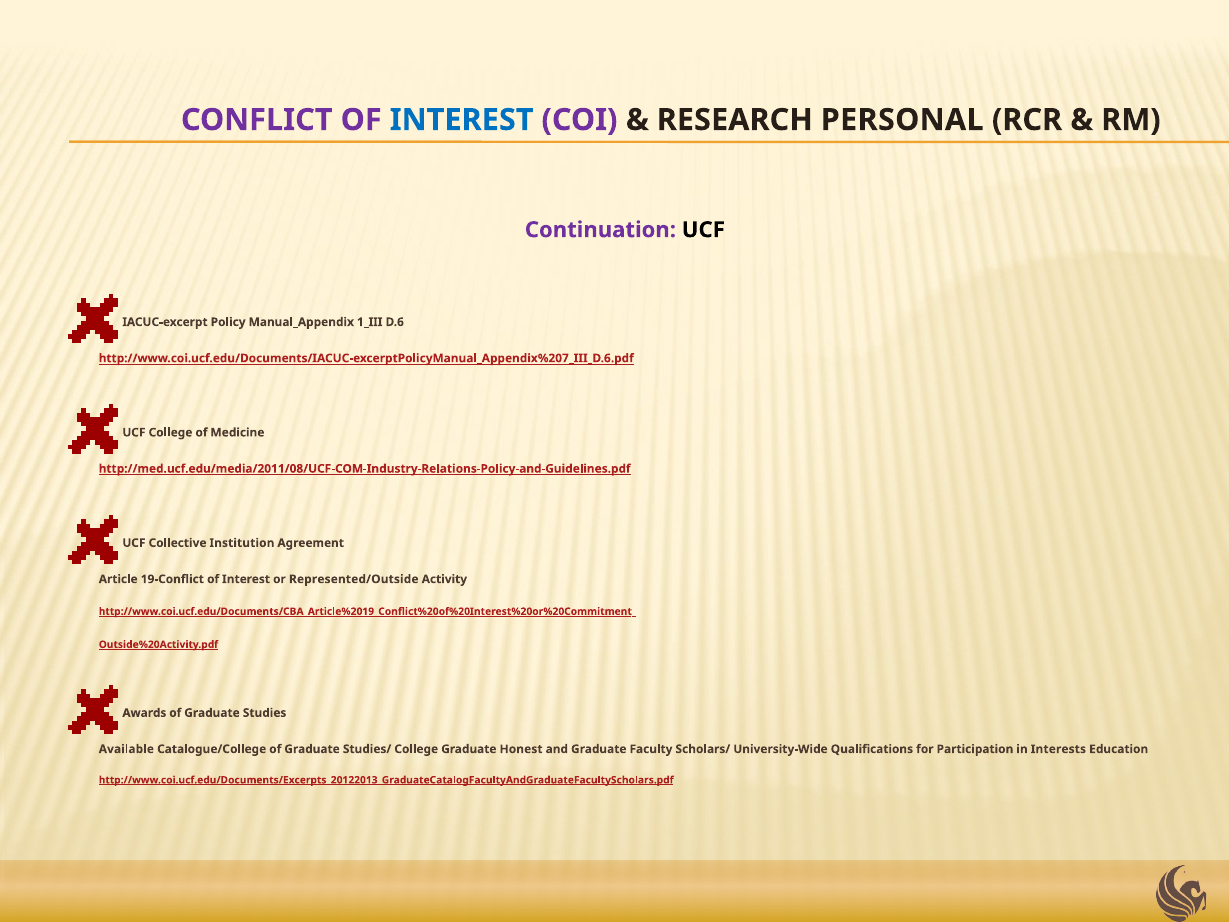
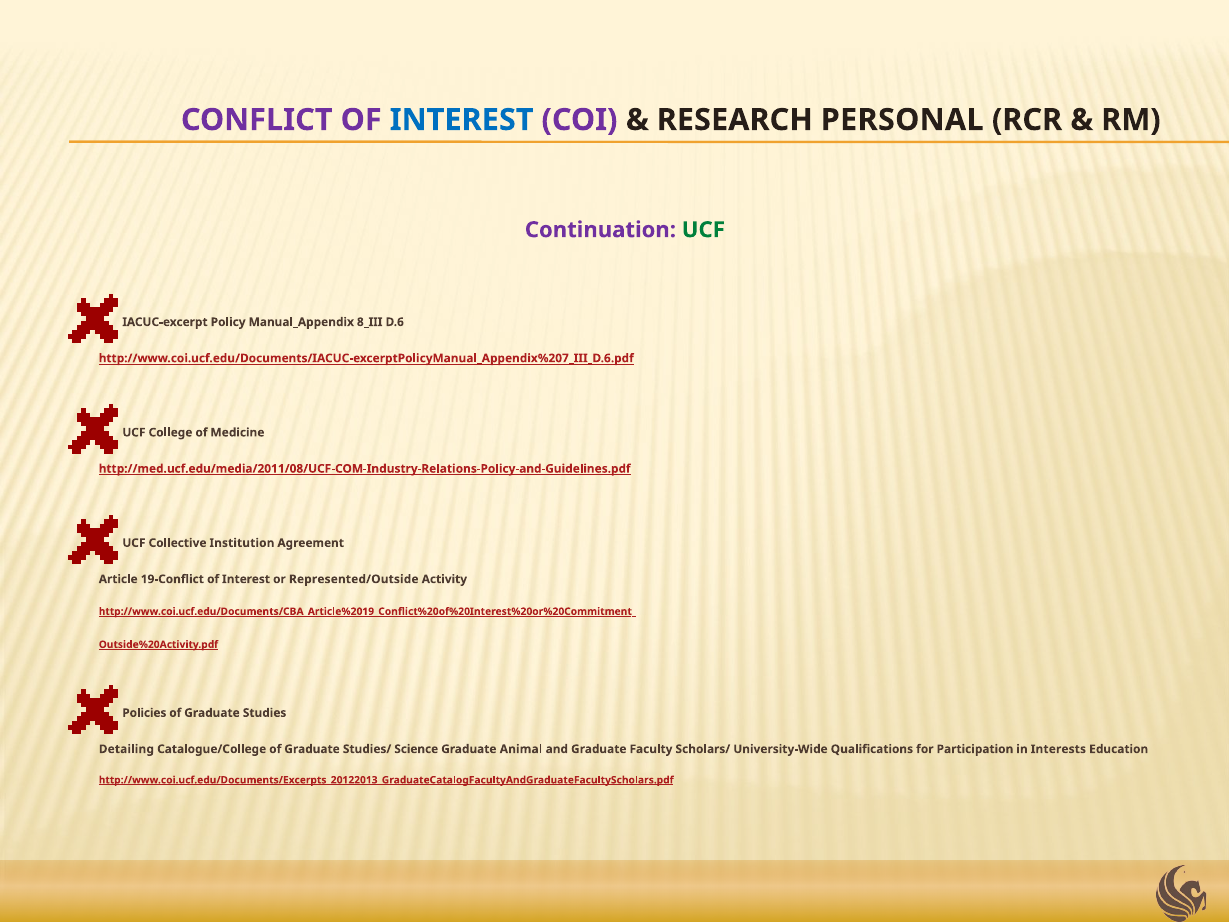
UCF at (703, 230) colour: black -> green
1_III: 1_III -> 8_III
Awards: Awards -> Policies
Available: Available -> Detailing
Studies/ College: College -> Science
Honest: Honest -> Animal
